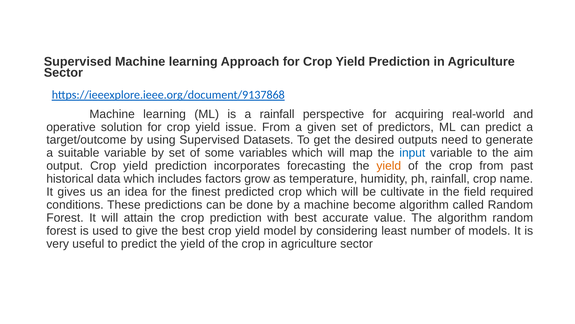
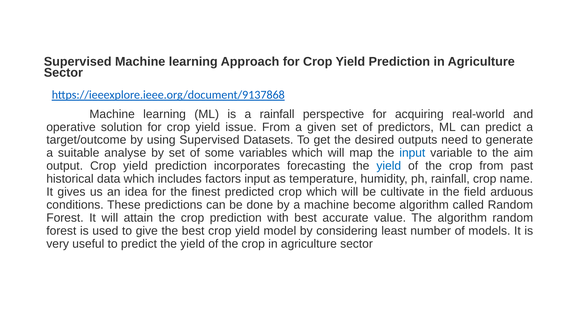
suitable variable: variable -> analyse
yield at (389, 166) colour: orange -> blue
factors grow: grow -> input
required: required -> arduous
